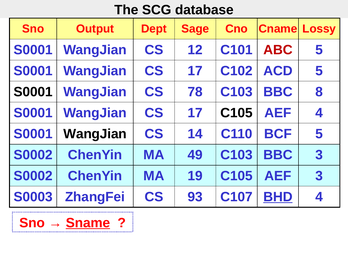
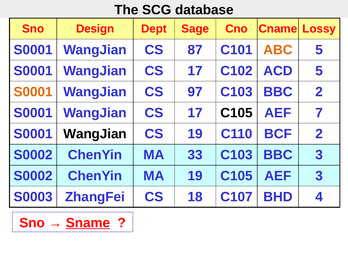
Output: Output -> Design
12: 12 -> 87
ABC colour: red -> orange
S0001 at (33, 92) colour: black -> orange
78: 78 -> 97
BBC 8: 8 -> 2
AEF 4: 4 -> 7
CS 14: 14 -> 19
BCF 5: 5 -> 2
49: 49 -> 33
93: 93 -> 18
BHD underline: present -> none
